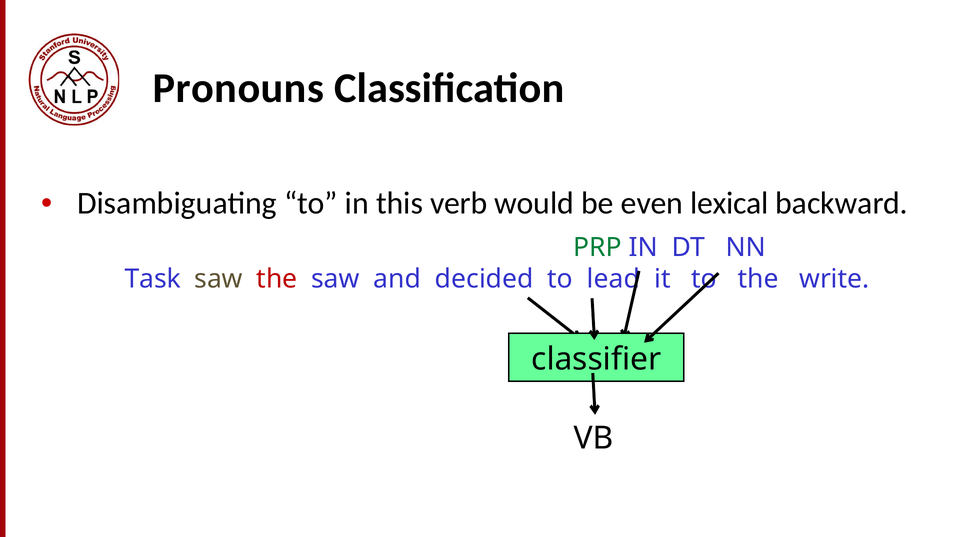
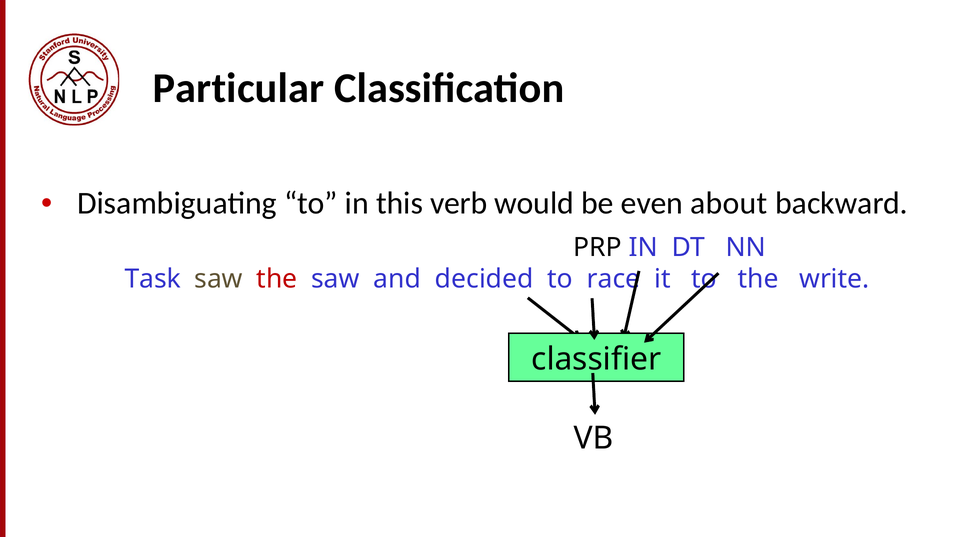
Pronouns: Pronouns -> Particular
lexical: lexical -> about
PRP colour: green -> black
lead: lead -> race
